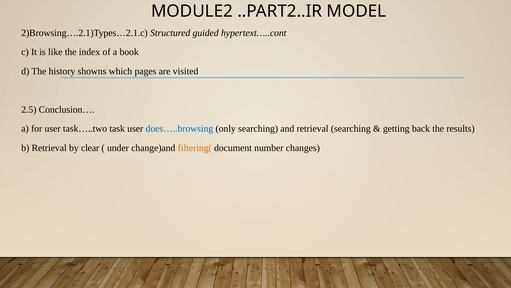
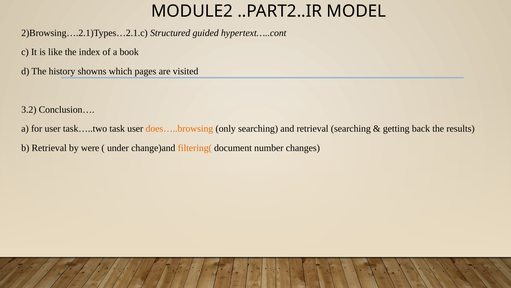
2.5: 2.5 -> 3.2
does…..browsing colour: blue -> orange
clear: clear -> were
